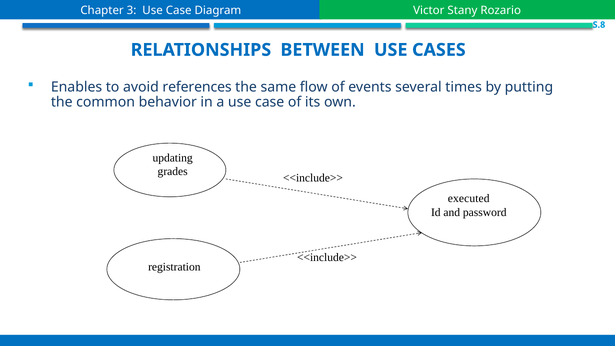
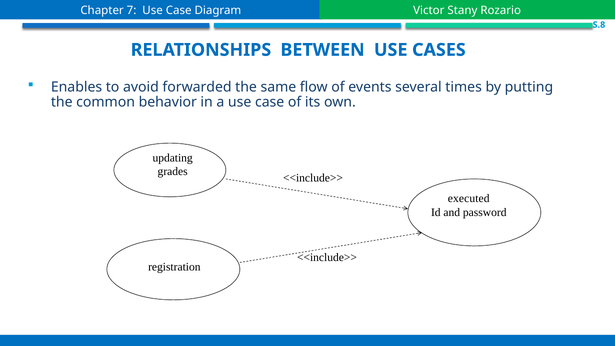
3: 3 -> 7
references: references -> forwarded
